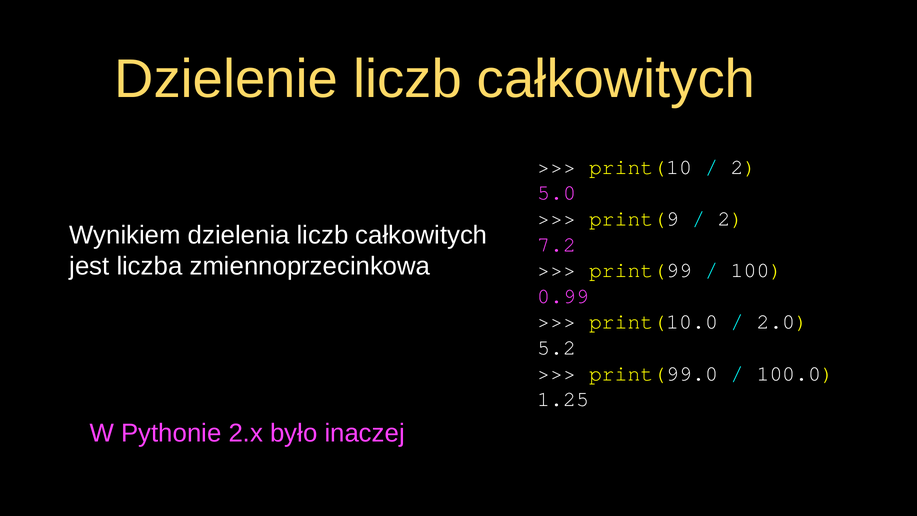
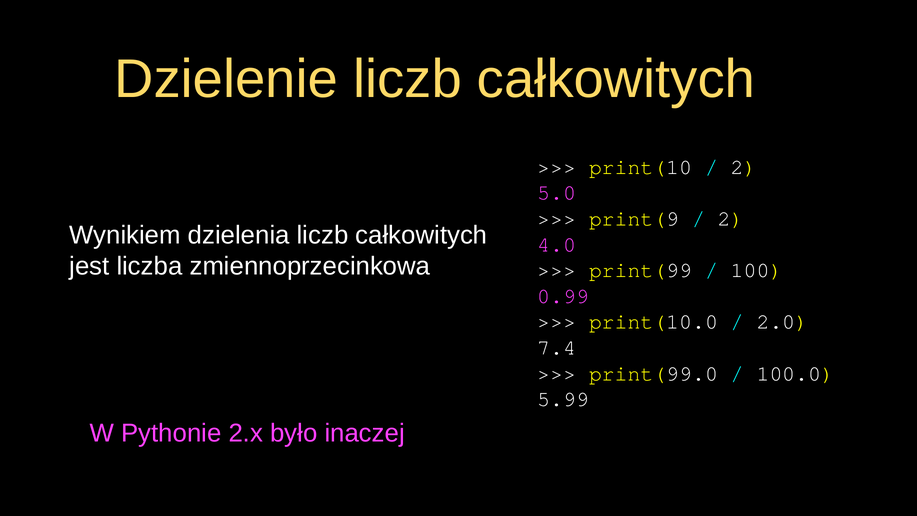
7.2: 7.2 -> 4.0
5.2: 5.2 -> 7.4
1.25: 1.25 -> 5.99
